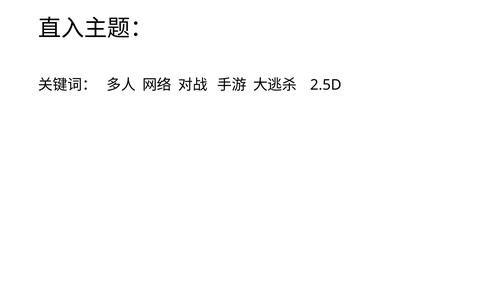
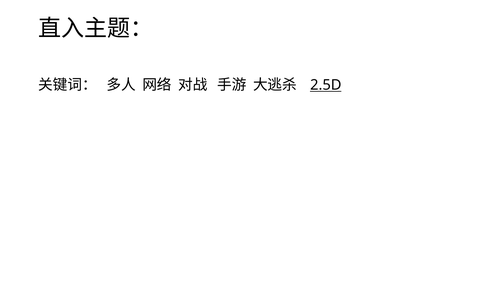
2.5D underline: none -> present
